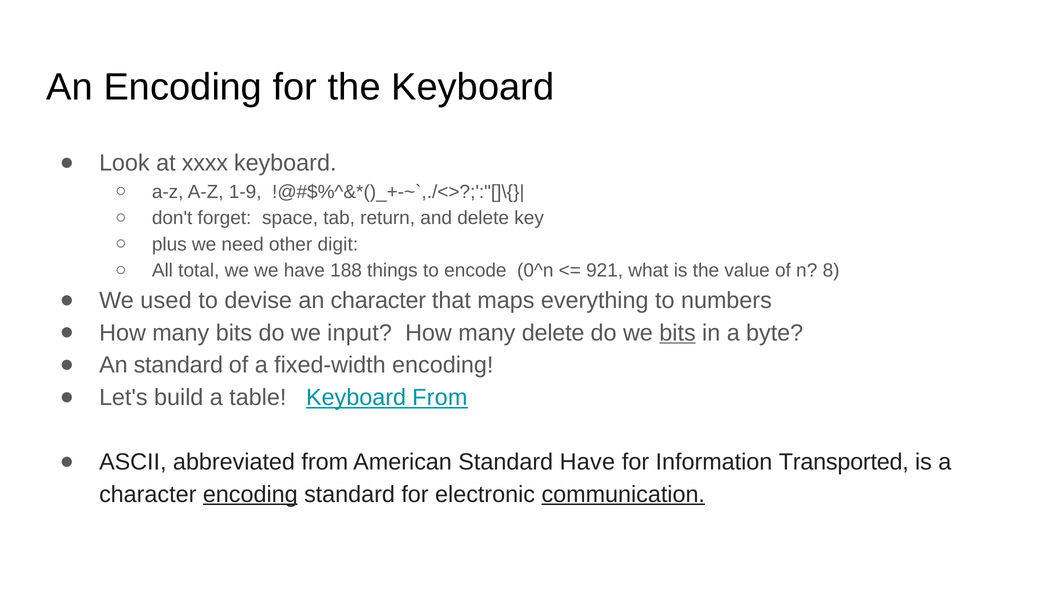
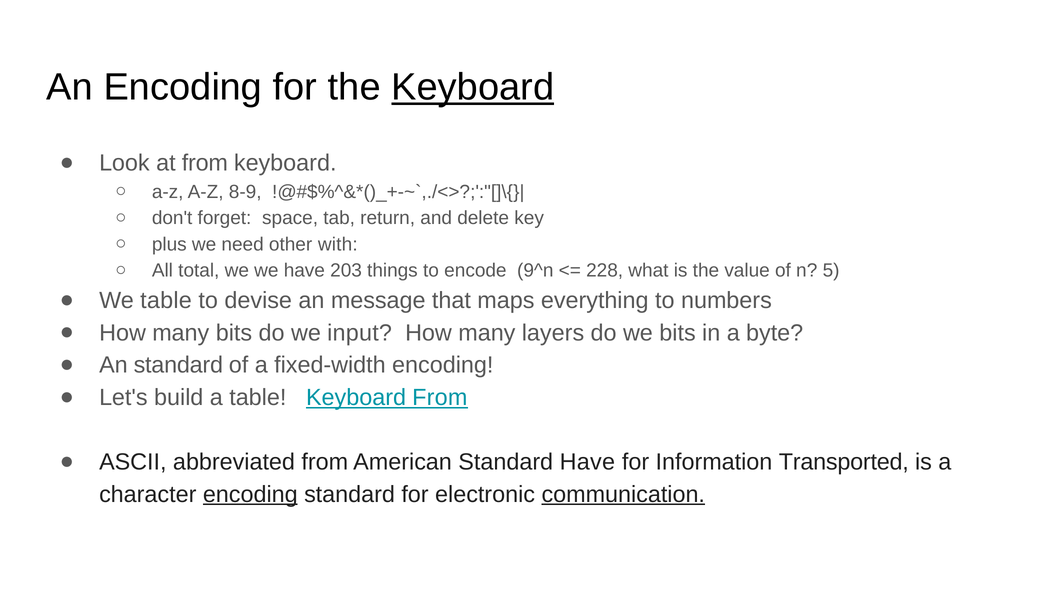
Keyboard at (473, 87) underline: none -> present
at xxxx: xxxx -> from
1-9: 1-9 -> 8-9
digit: digit -> with
188: 188 -> 203
0^n: 0^n -> 9^n
921: 921 -> 228
8: 8 -> 5
We used: used -> table
an character: character -> message
many delete: delete -> layers
bits at (678, 333) underline: present -> none
